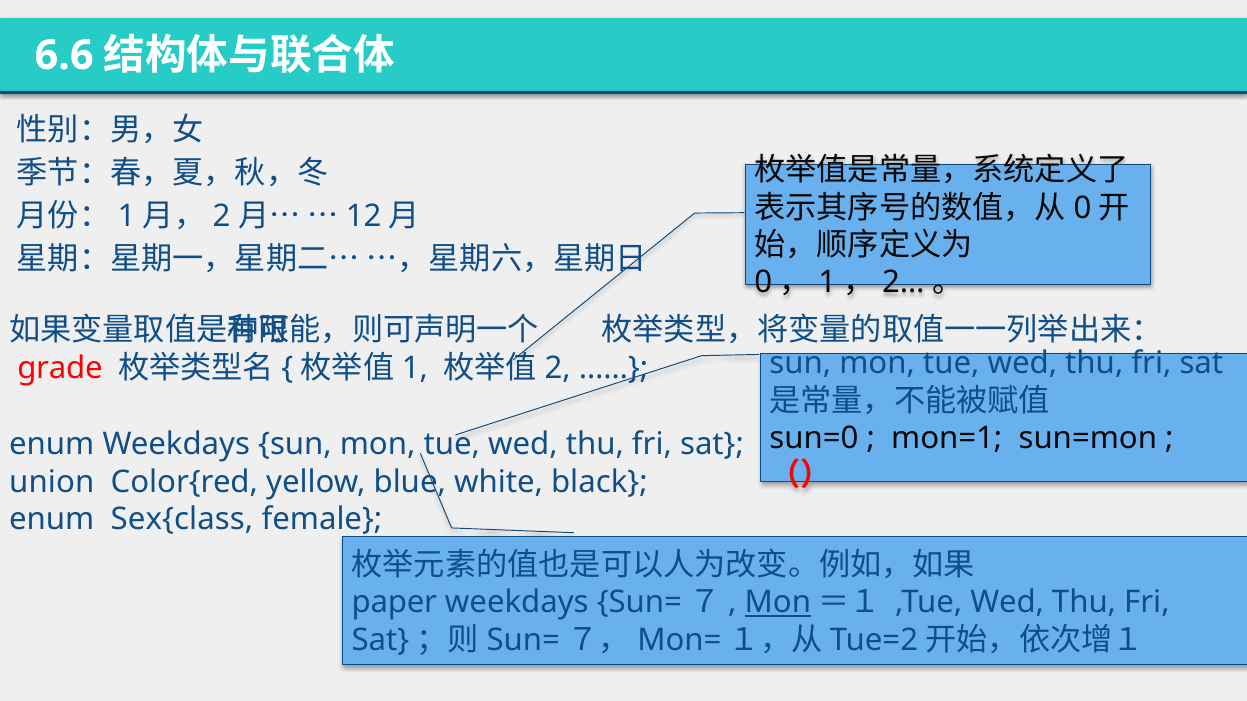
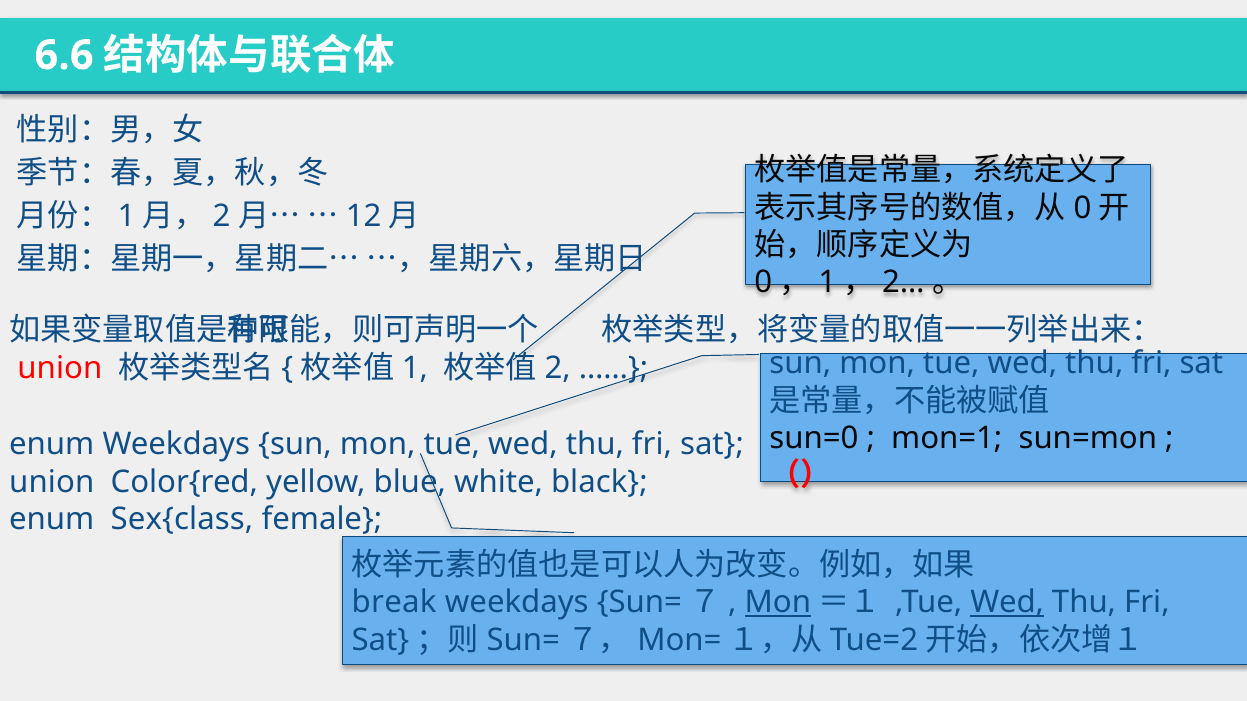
grade at (60, 368): grade -> union
paper: paper -> break
Wed at (1007, 603) underline: none -> present
